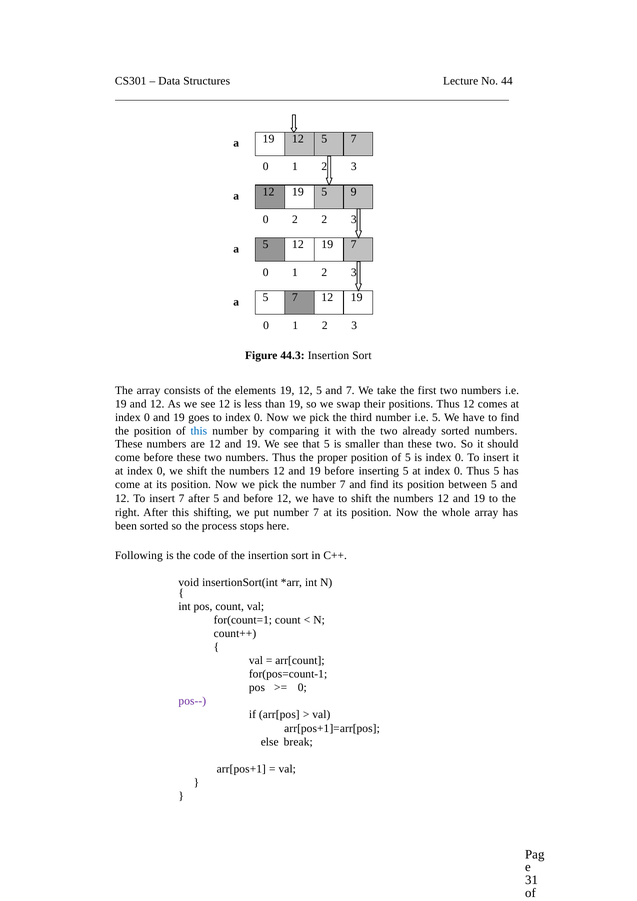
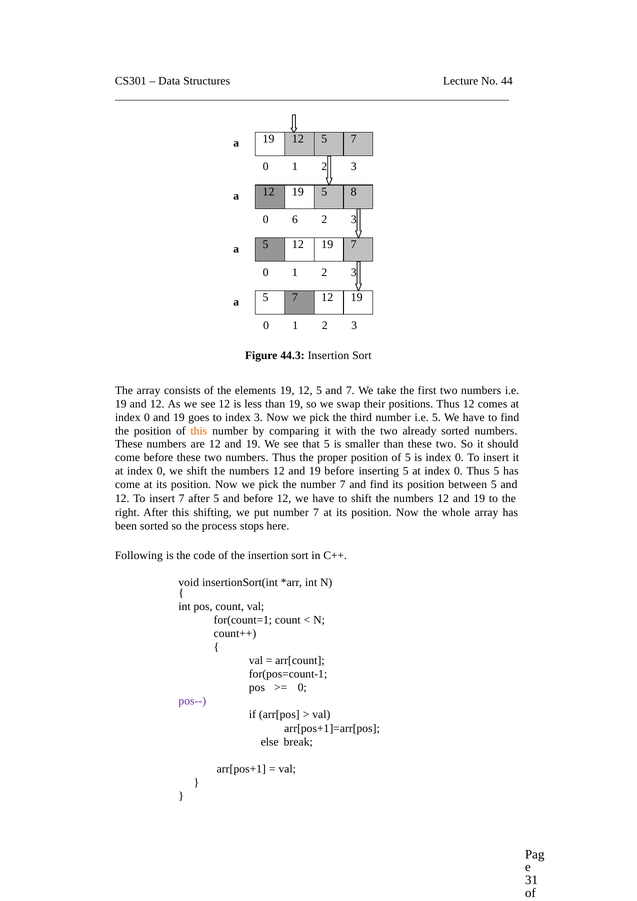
9: 9 -> 8
0 2: 2 -> 6
to index 0: 0 -> 3
this at (199, 431) colour: blue -> orange
